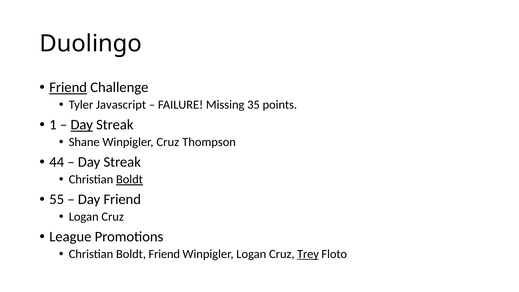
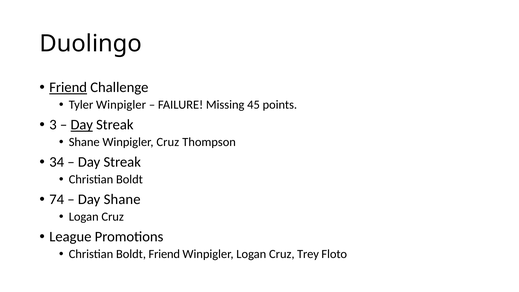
Tyler Javascript: Javascript -> Winpigler
35: 35 -> 45
1: 1 -> 3
44: 44 -> 34
Boldt at (129, 179) underline: present -> none
55: 55 -> 74
Day Friend: Friend -> Shane
Trey underline: present -> none
